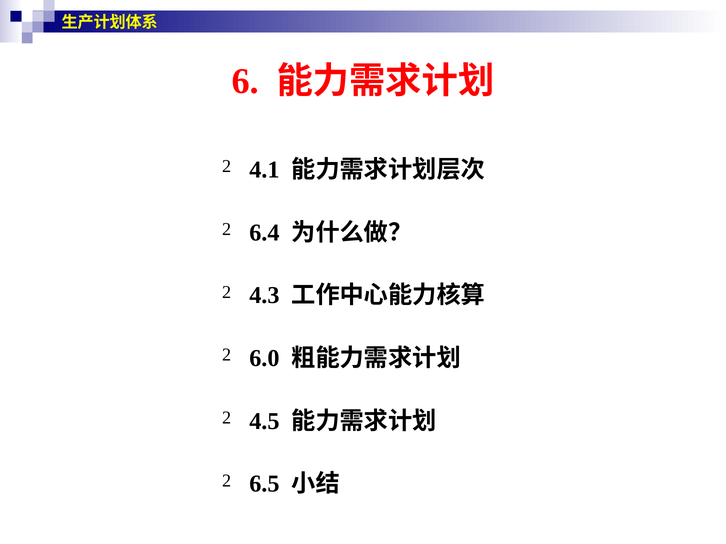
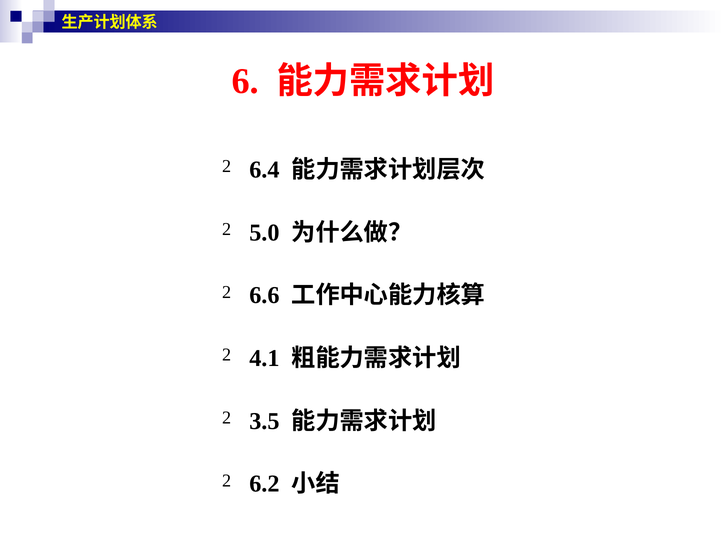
4.1: 4.1 -> 6.4
6.4: 6.4 -> 5.0
4.3: 4.3 -> 6.6
6.0: 6.0 -> 4.1
4.5: 4.5 -> 3.5
6.5: 6.5 -> 6.2
